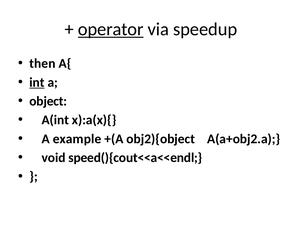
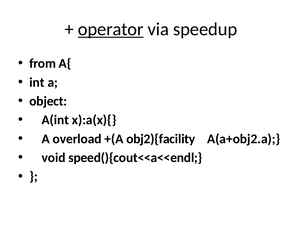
then: then -> from
int underline: present -> none
example: example -> overload
obj2){object: obj2){object -> obj2){facility
